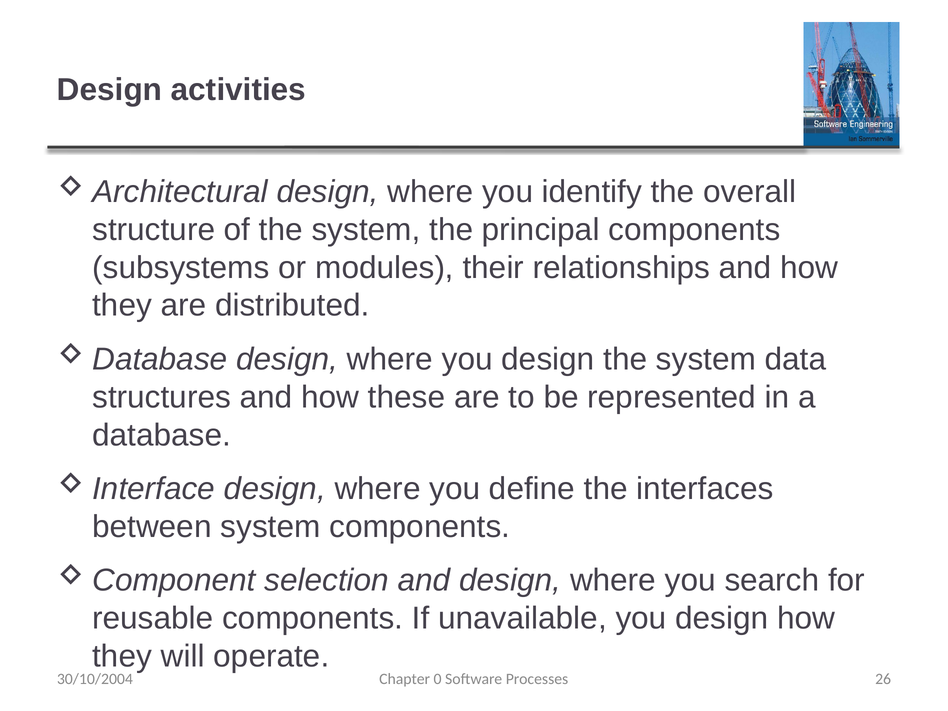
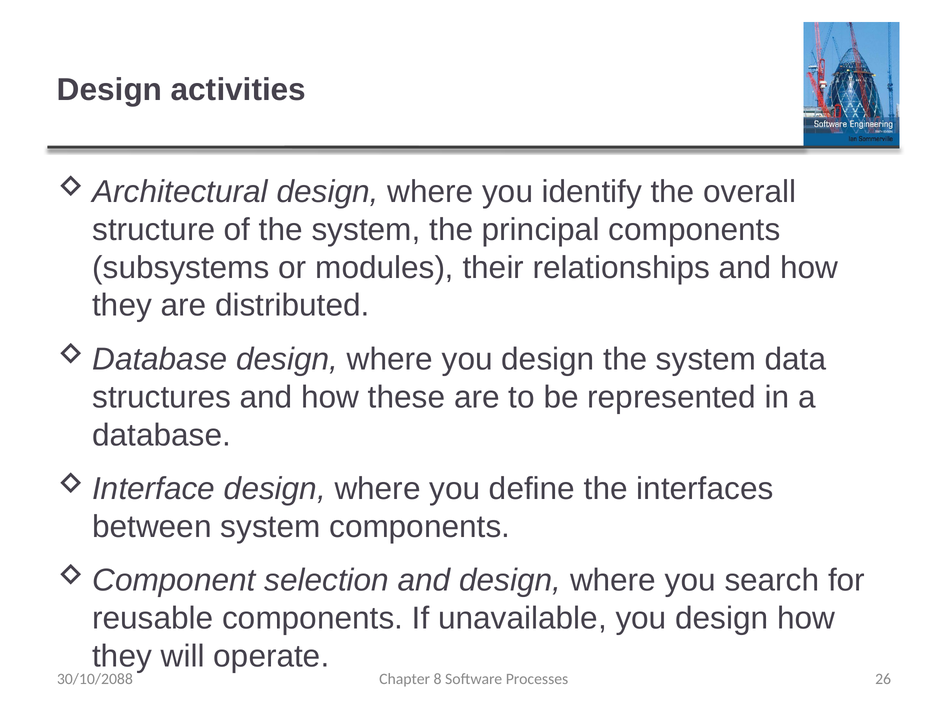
30/10/2004: 30/10/2004 -> 30/10/2088
0: 0 -> 8
